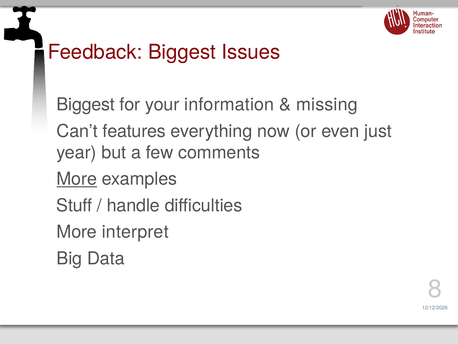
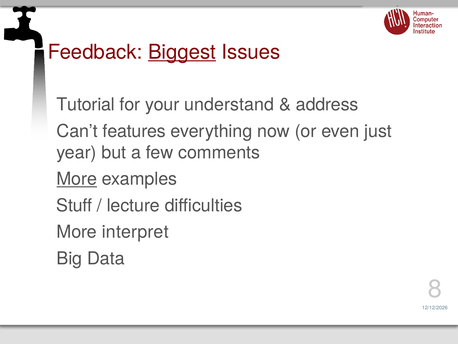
Biggest at (182, 52) underline: none -> present
Biggest at (86, 104): Biggest -> Tutorial
information: information -> understand
missing: missing -> address
handle: handle -> lecture
